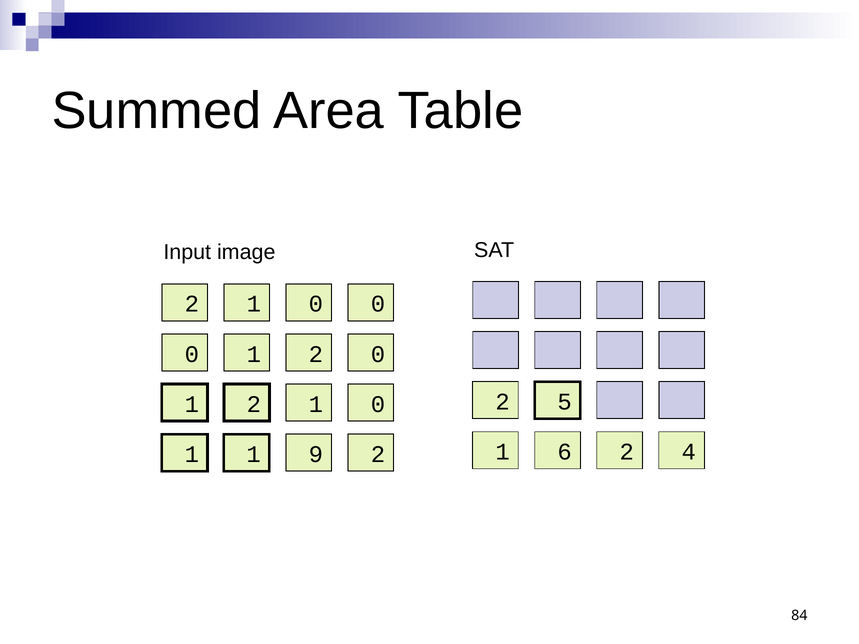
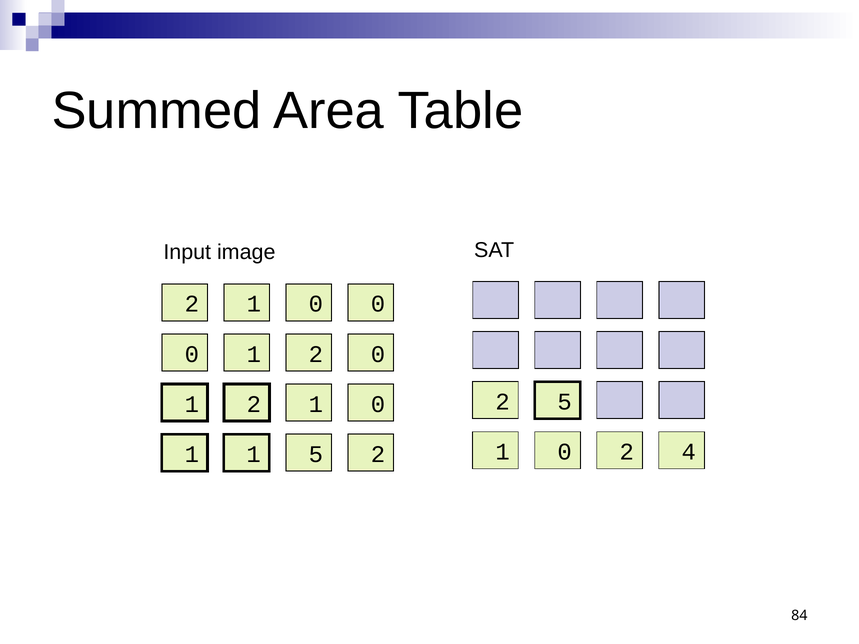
6 at (565, 452): 6 -> 0
1 9: 9 -> 5
